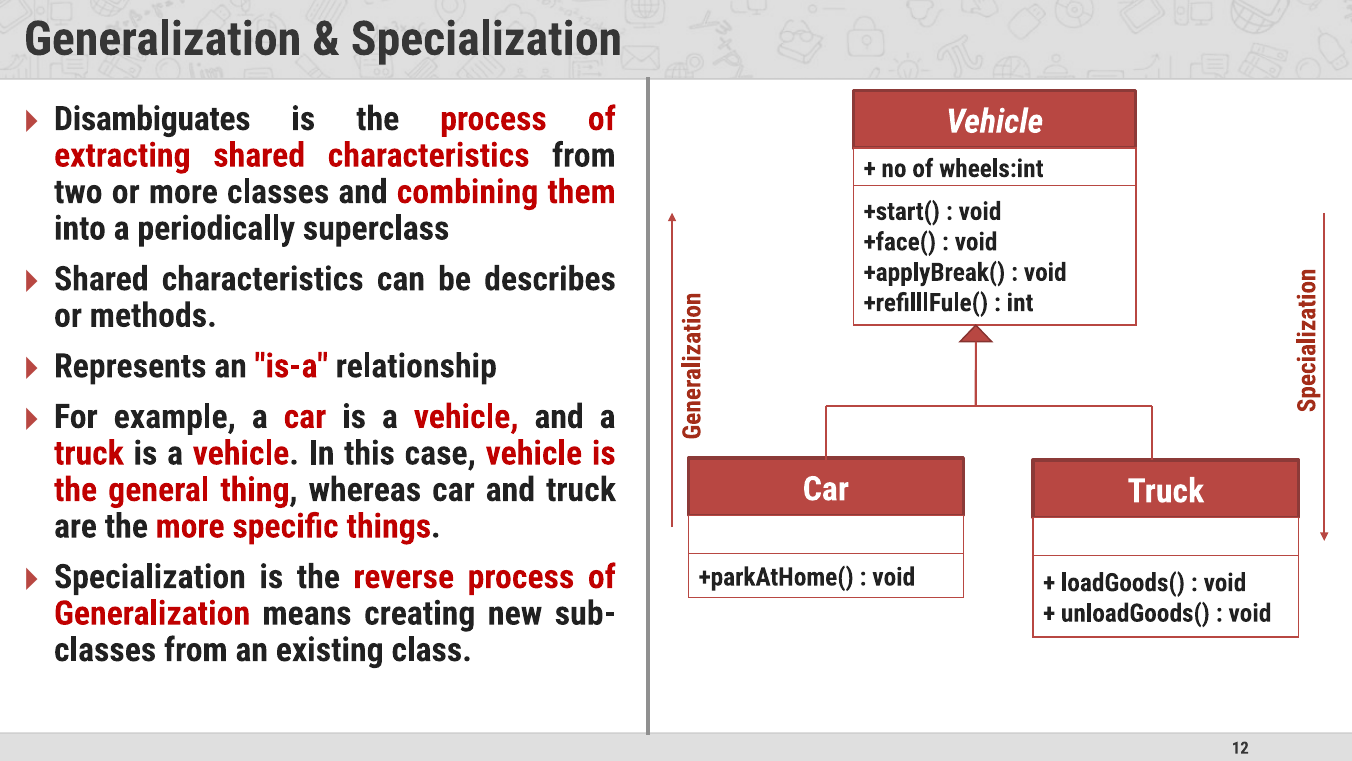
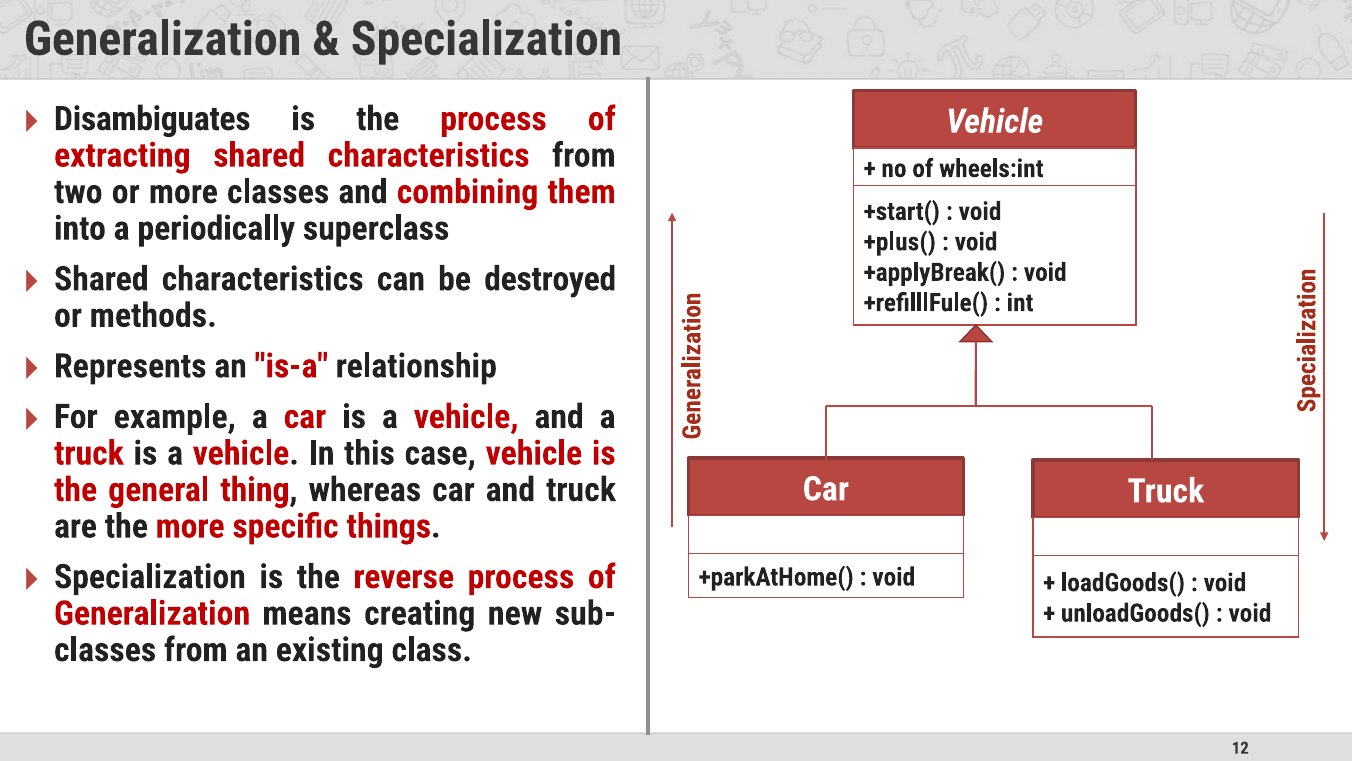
+face(: +face( -> +plus(
describes: describes -> destroyed
